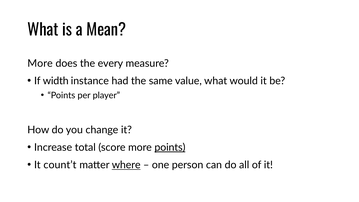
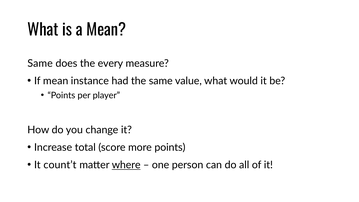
More at (40, 63): More -> Same
If width: width -> mean
points at (170, 147) underline: present -> none
